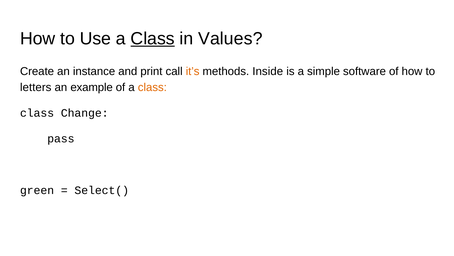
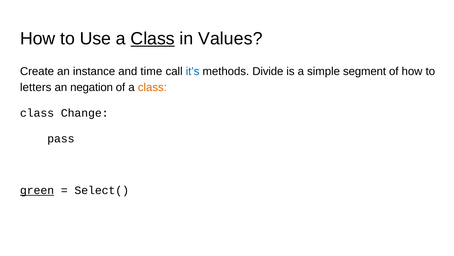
print: print -> time
it’s colour: orange -> blue
Inside: Inside -> Divide
software: software -> segment
example: example -> negation
green underline: none -> present
